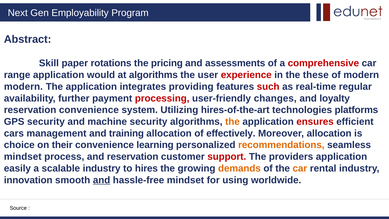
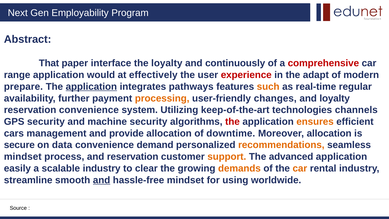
Skill: Skill -> That
rotations: rotations -> interface
the pricing: pricing -> loyalty
assessments: assessments -> continuously
at algorithms: algorithms -> effectively
these: these -> adapt
modern at (23, 87): modern -> prepare
application at (91, 87) underline: none -> present
providing: providing -> pathways
such colour: red -> orange
processing colour: red -> orange
hires-of-the-art: hires-of-the-art -> keep-of-the-art
platforms: platforms -> channels
the at (232, 122) colour: orange -> red
ensures colour: red -> orange
training: training -> provide
effectively: effectively -> downtime
choice: choice -> secure
their: their -> data
learning: learning -> demand
support colour: red -> orange
providers: providers -> advanced
hires: hires -> clear
innovation: innovation -> streamline
